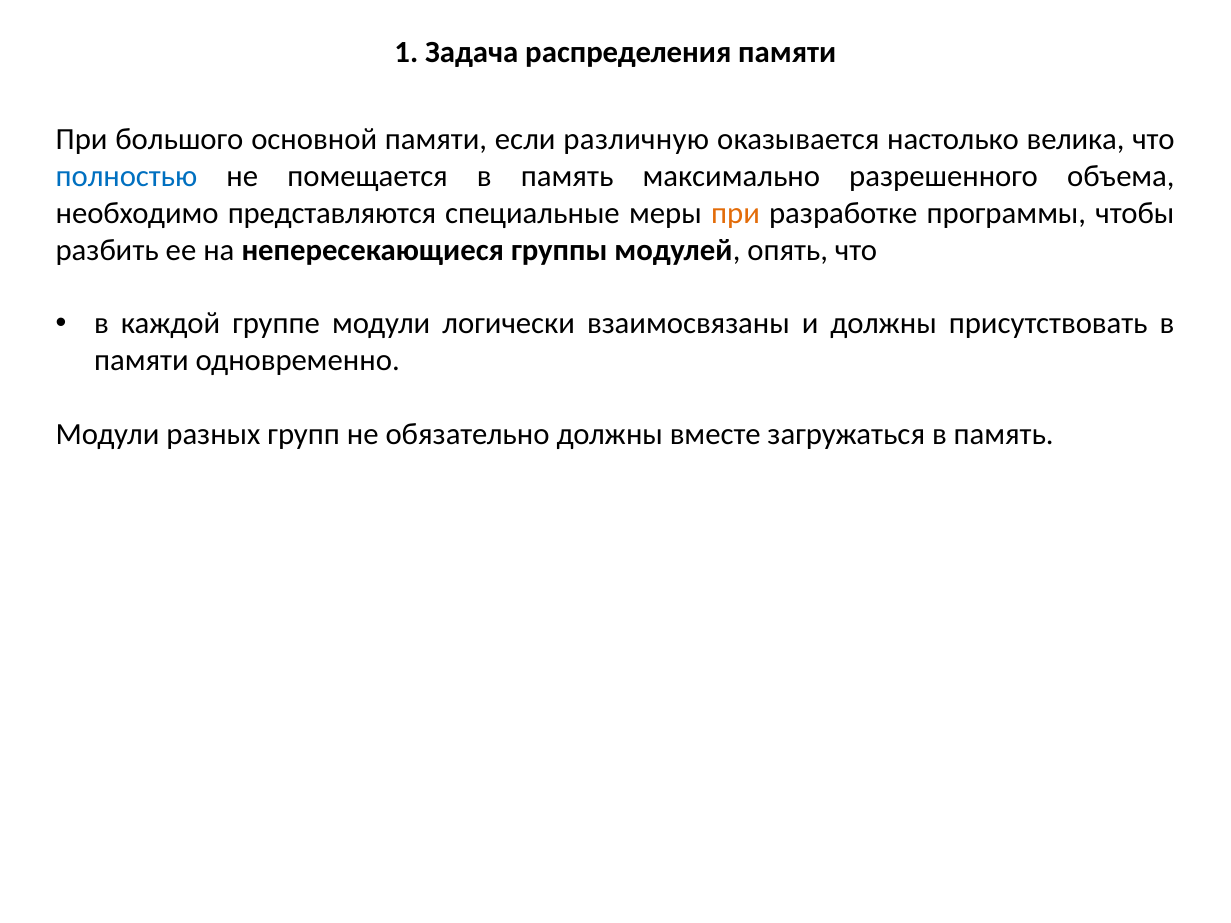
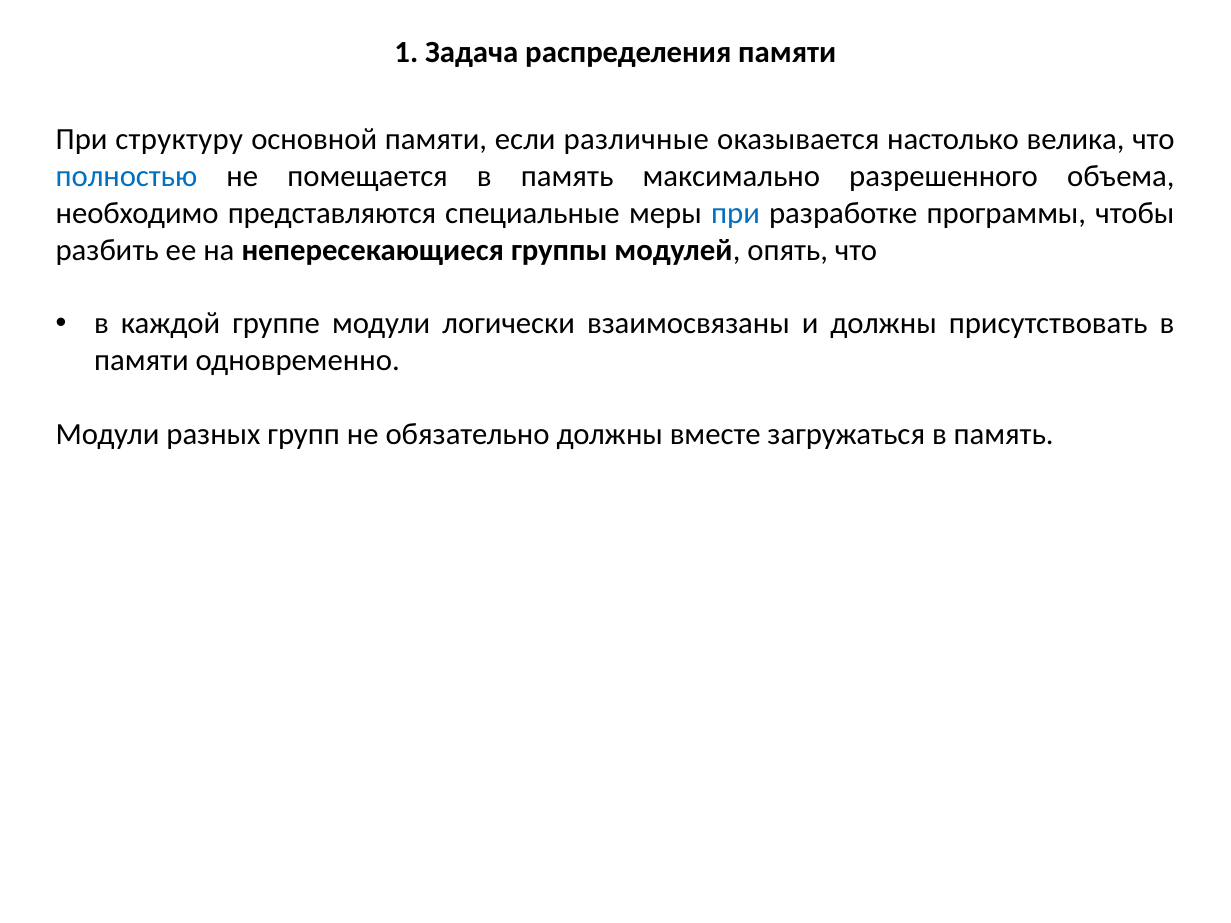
большого: большого -> структуру
различную: различную -> различные
при at (735, 213) colour: orange -> blue
